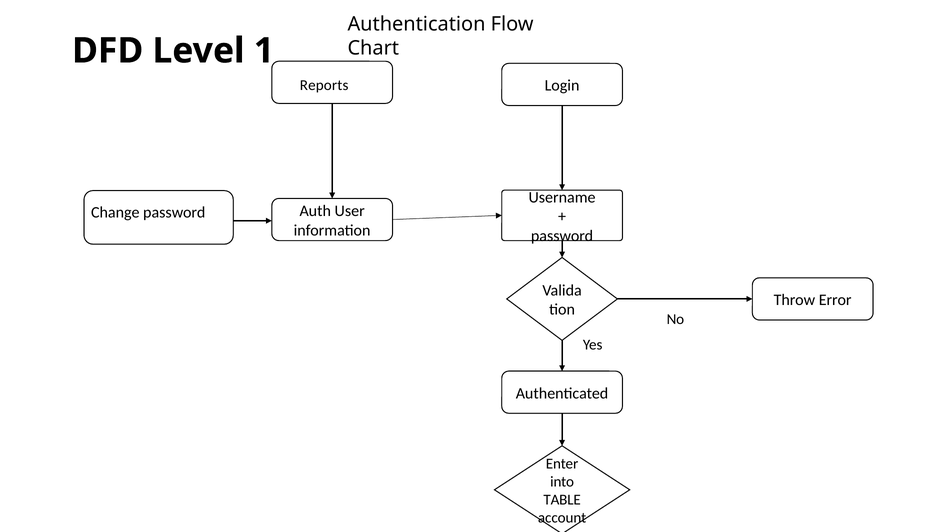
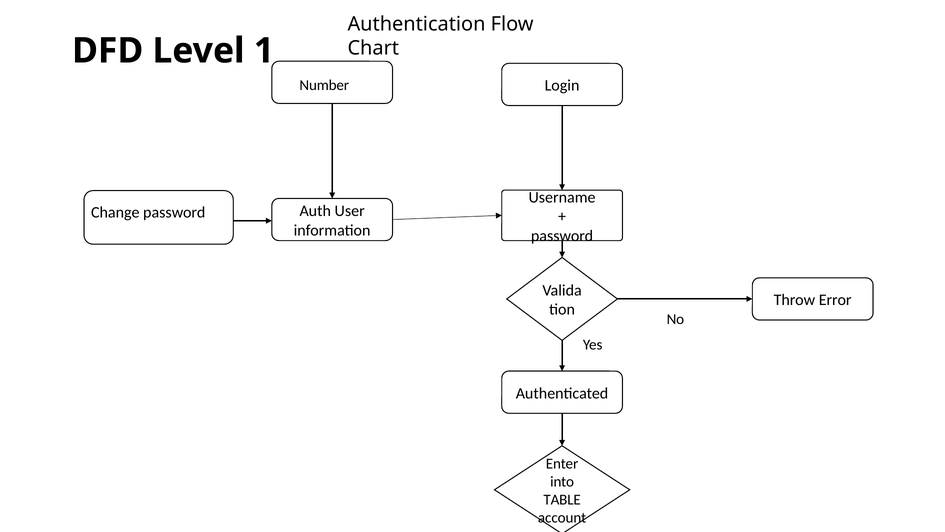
Reports: Reports -> Number
